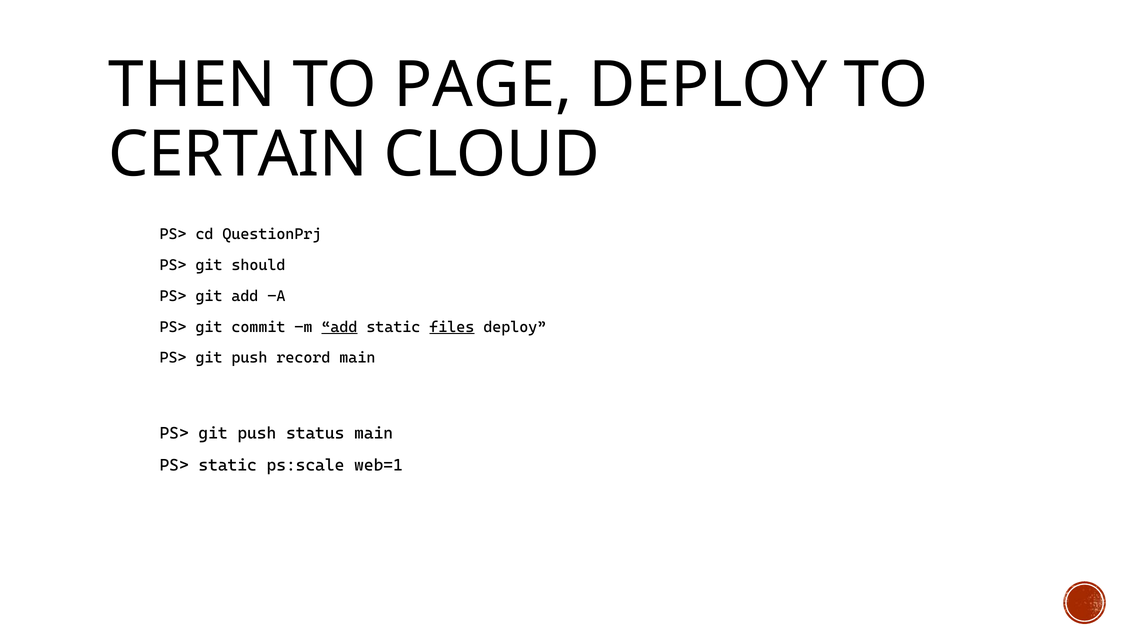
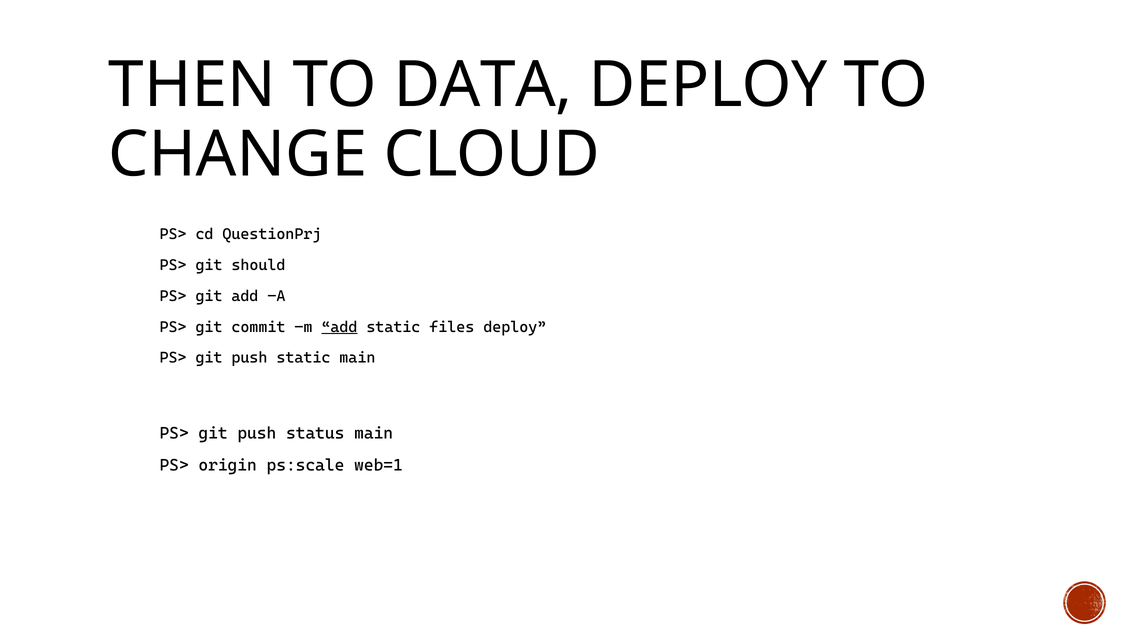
PAGE: PAGE -> DATA
CERTAIN: CERTAIN -> CHANGE
files underline: present -> none
push record: record -> static
PS> static: static -> origin
